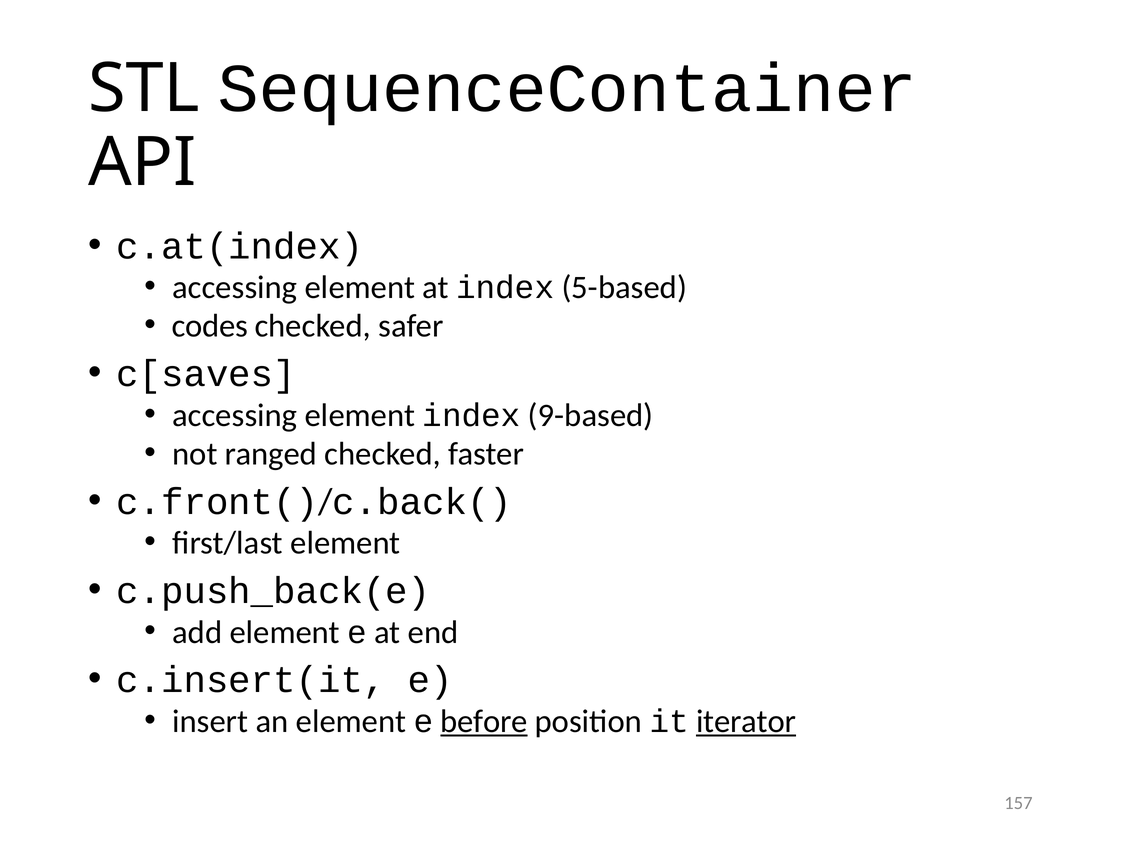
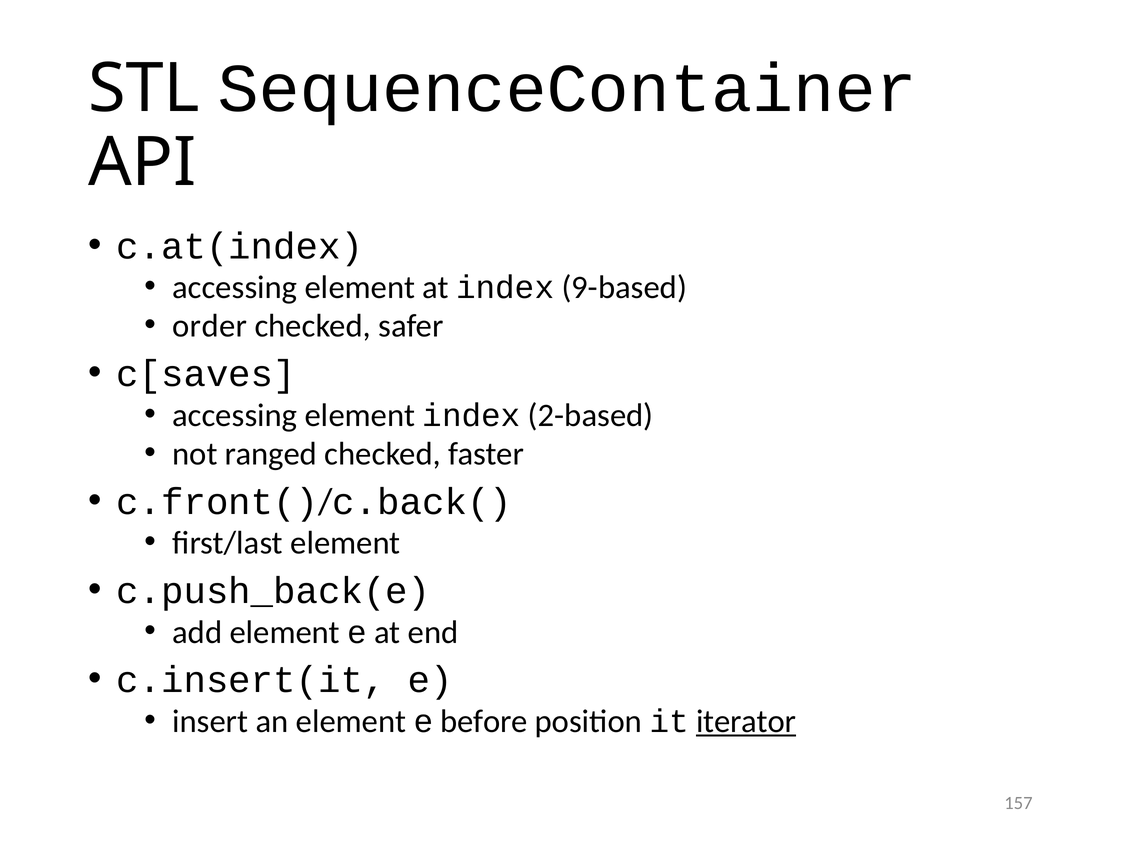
5-based: 5-based -> 9-based
codes: codes -> order
9-based: 9-based -> 2-based
before underline: present -> none
